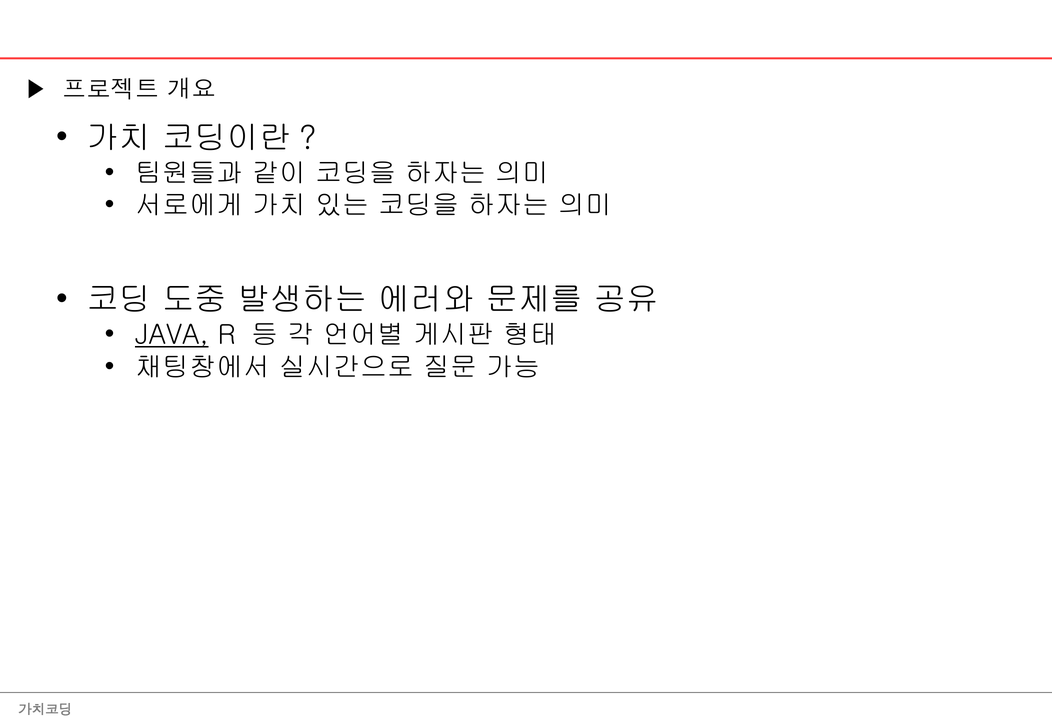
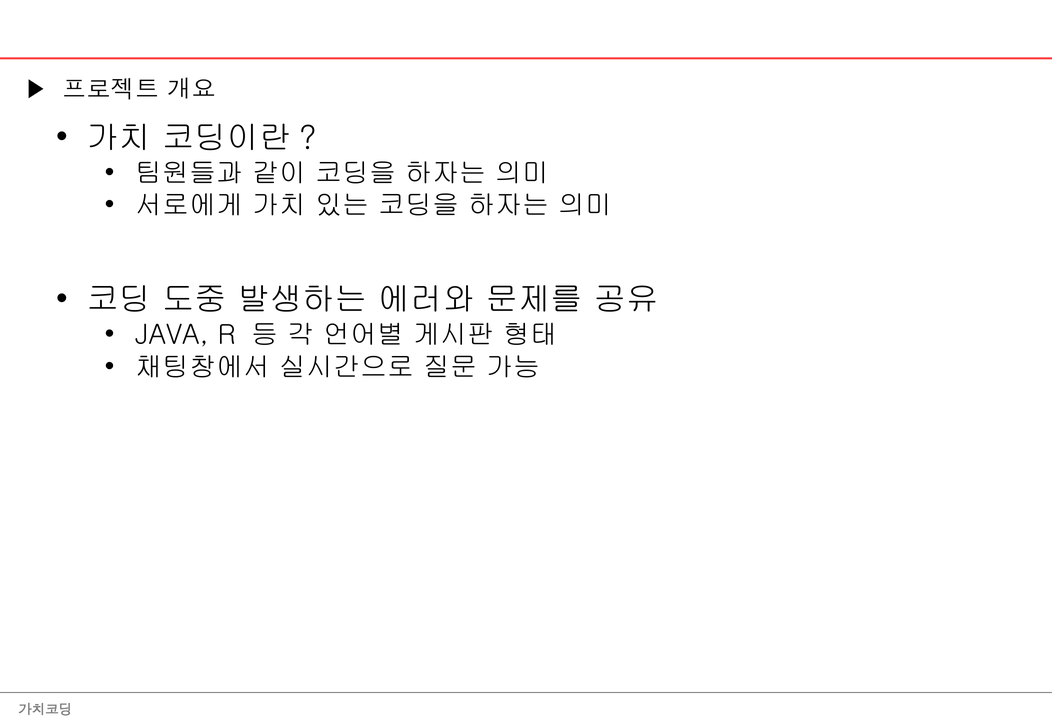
JAVA underline: present -> none
